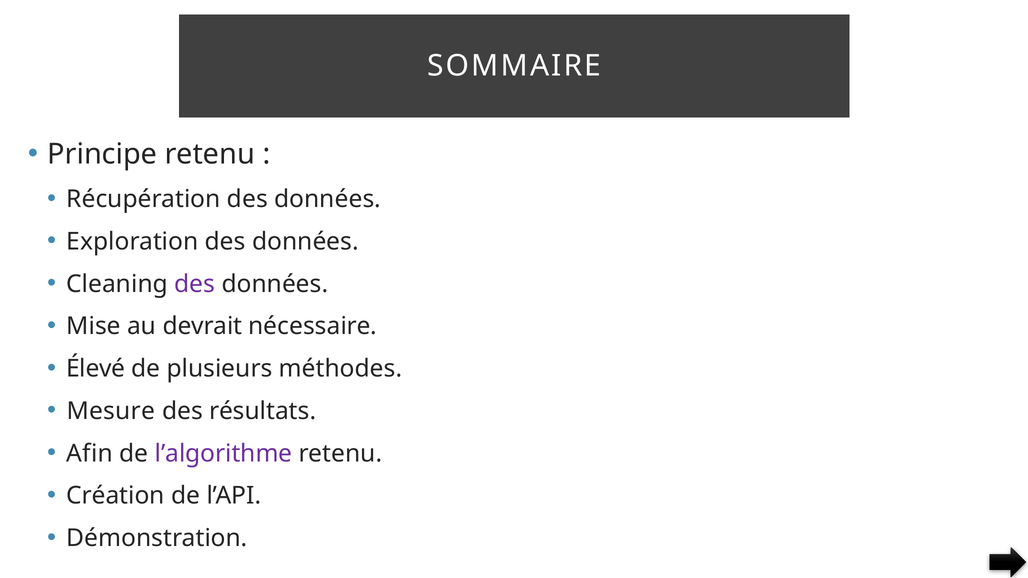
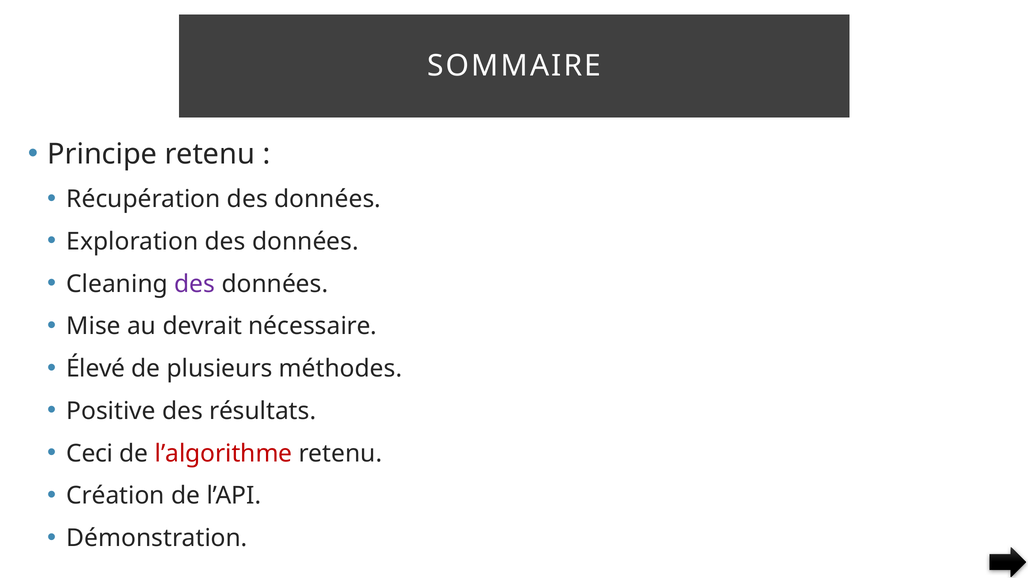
Mesure: Mesure -> Positive
Afin: Afin -> Ceci
l’algorithme colour: purple -> red
